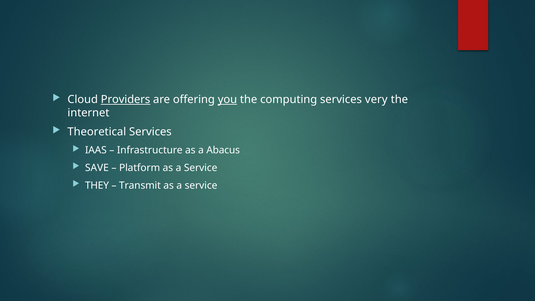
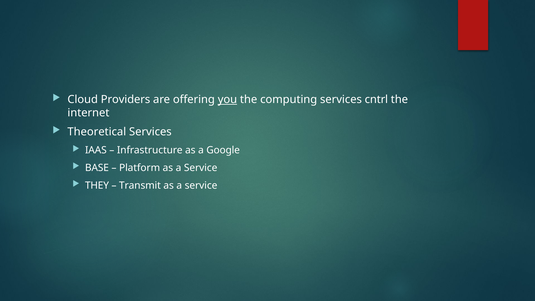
Providers underline: present -> none
very: very -> cntrl
Abacus: Abacus -> Google
SAVE: SAVE -> BASE
